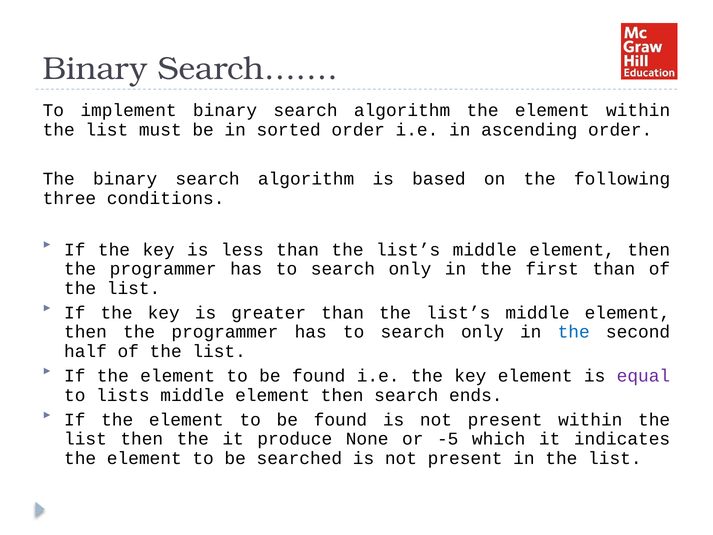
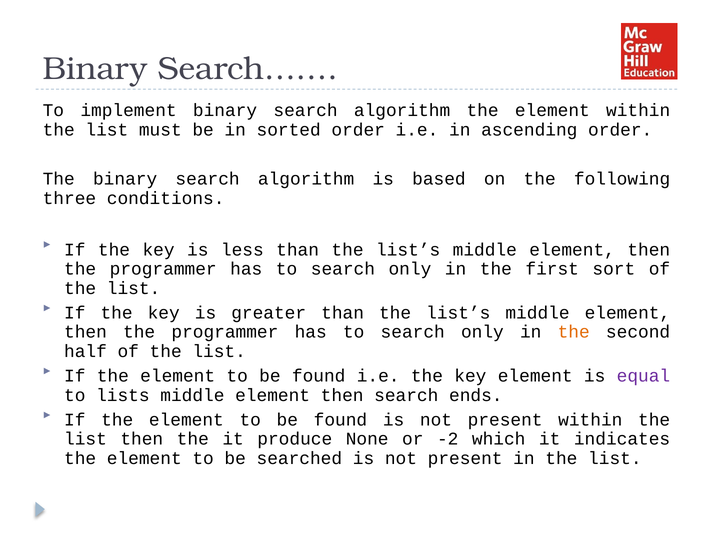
first than: than -> sort
the at (574, 332) colour: blue -> orange
-5: -5 -> -2
